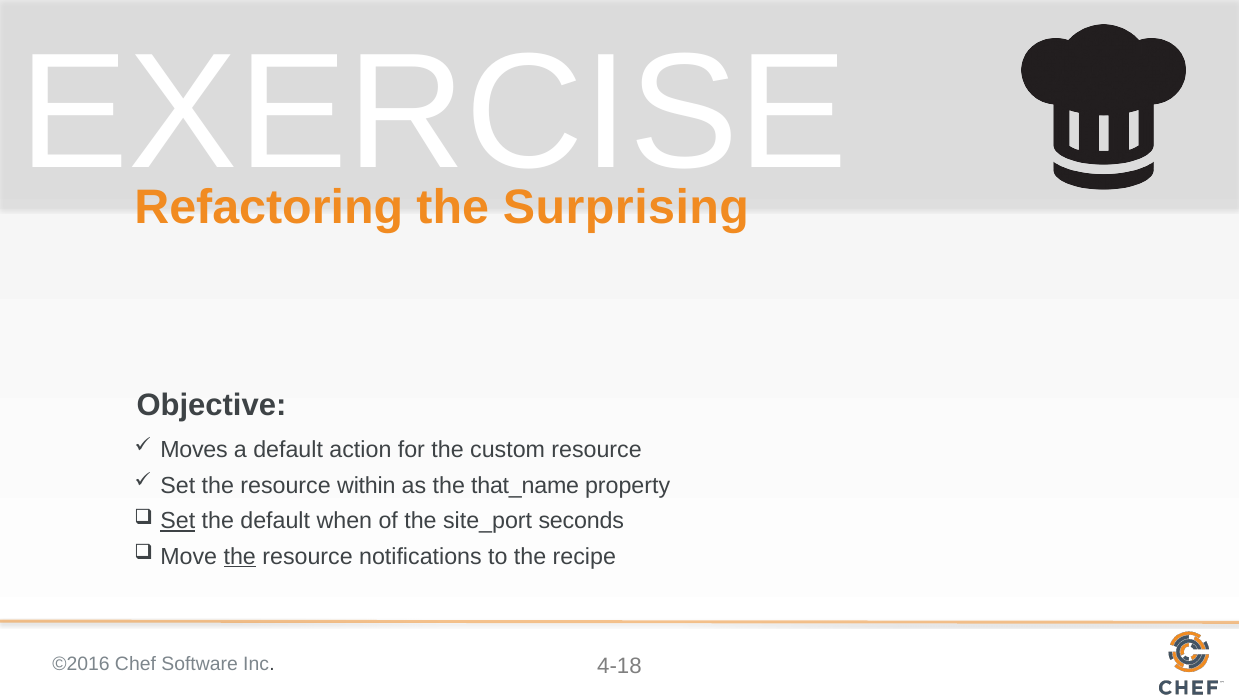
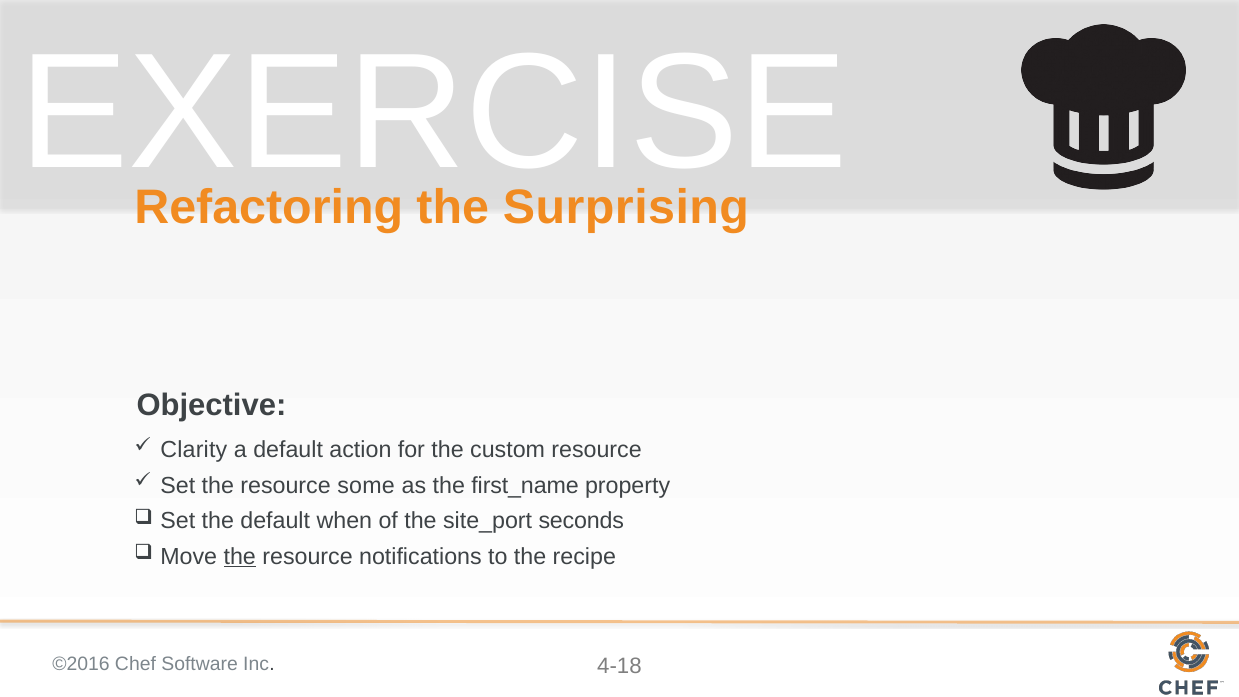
Moves: Moves -> Clarity
within: within -> some
that_name: that_name -> first_name
Set at (178, 521) underline: present -> none
